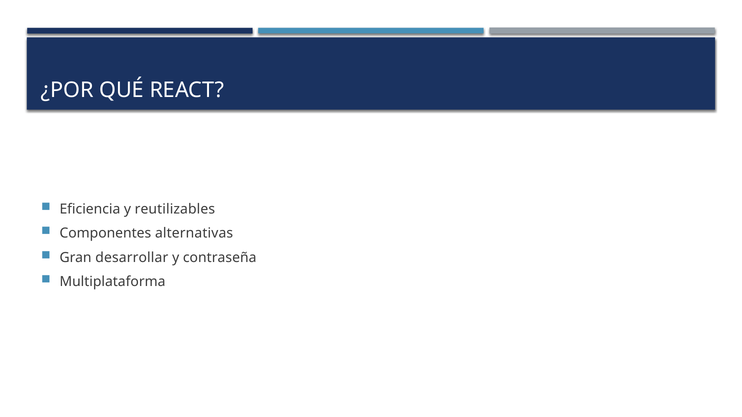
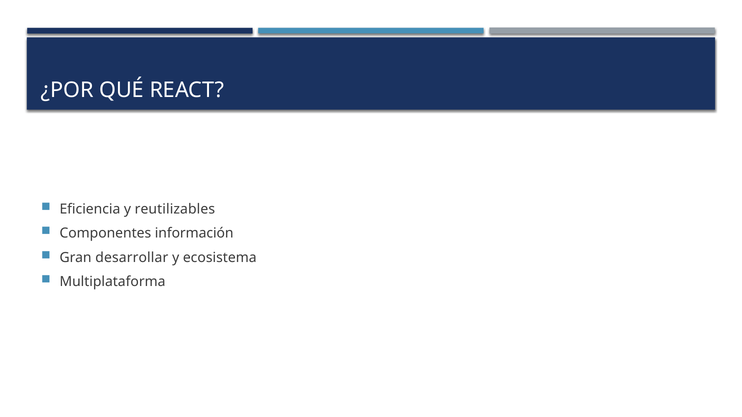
alternativas: alternativas -> información
contraseña: contraseña -> ecosistema
